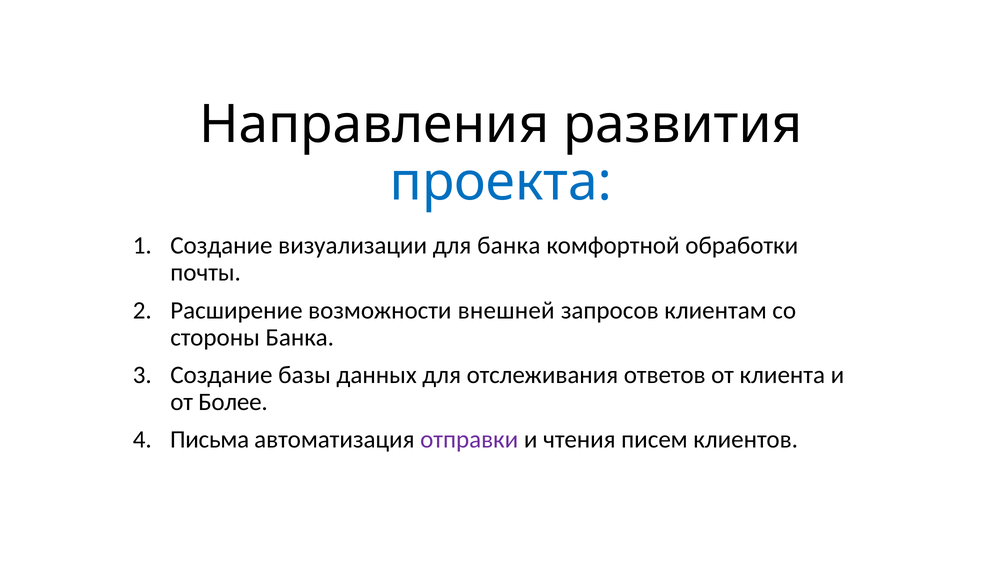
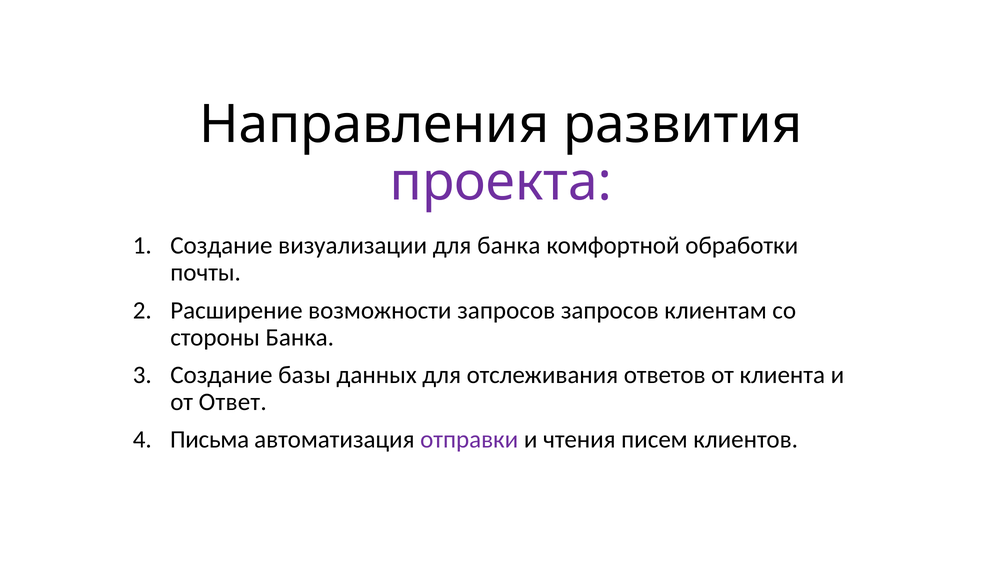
проекта colour: blue -> purple
возможности внешней: внешней -> запросов
Более: Более -> Ответ
